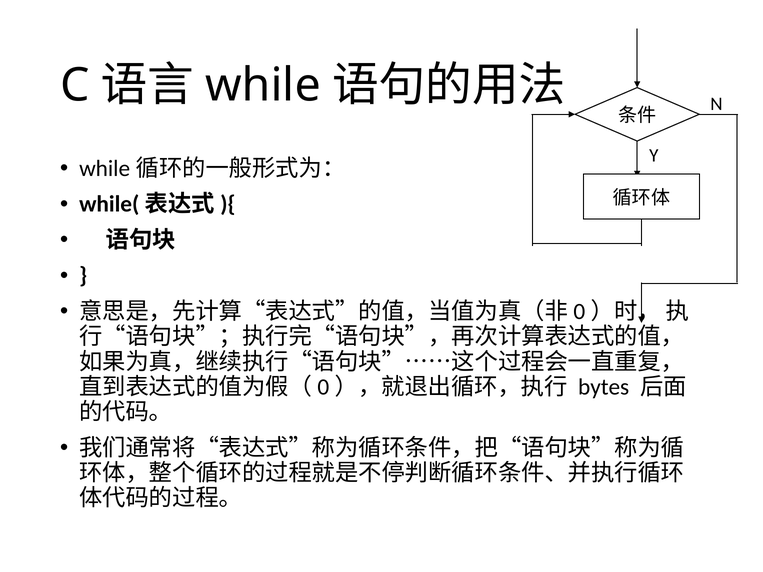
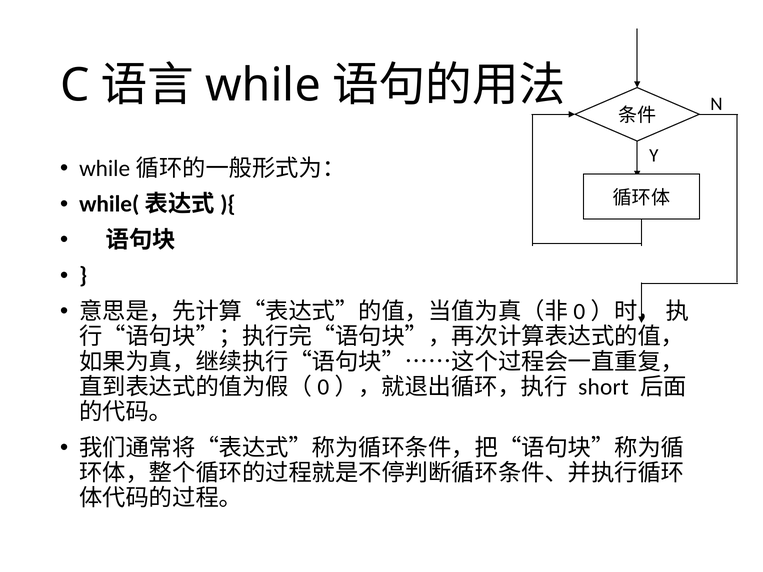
bytes: bytes -> short
